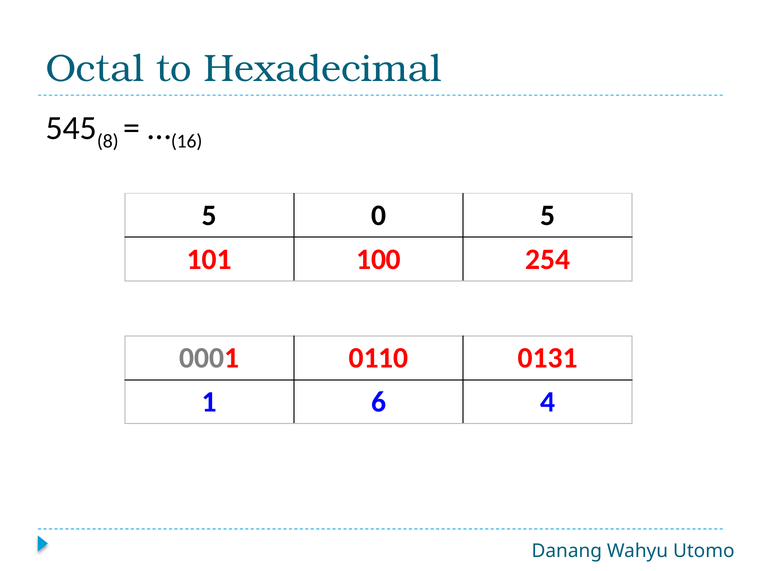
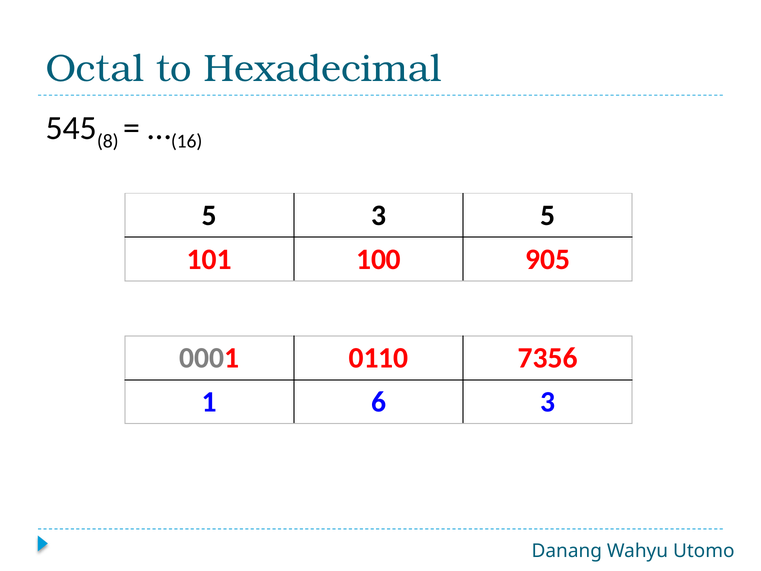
5 0: 0 -> 3
254: 254 -> 905
0131: 0131 -> 7356
6 4: 4 -> 3
